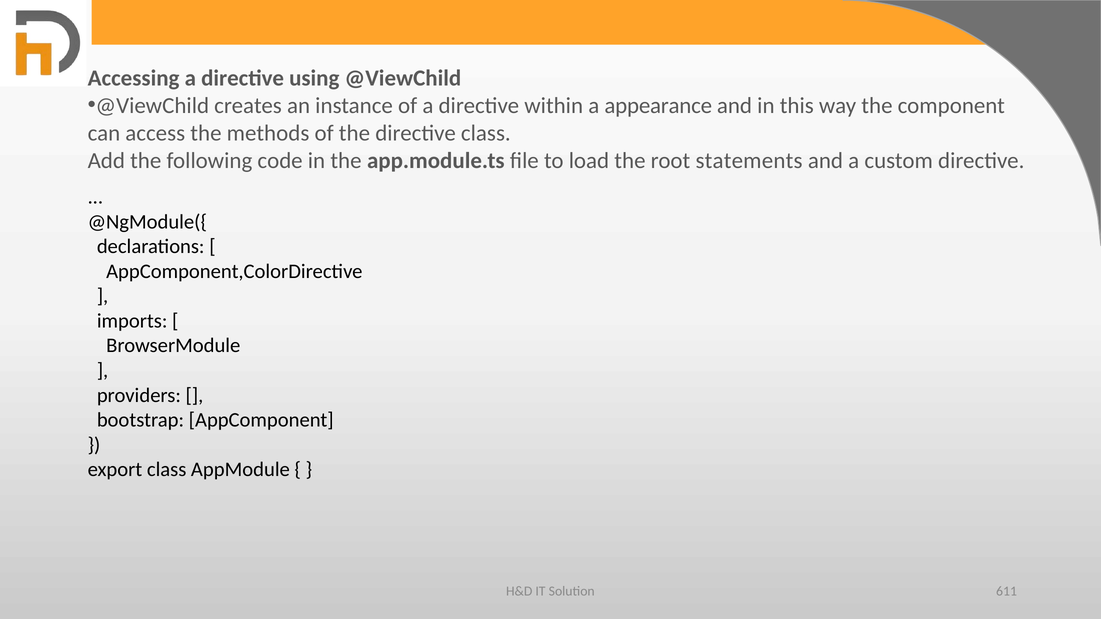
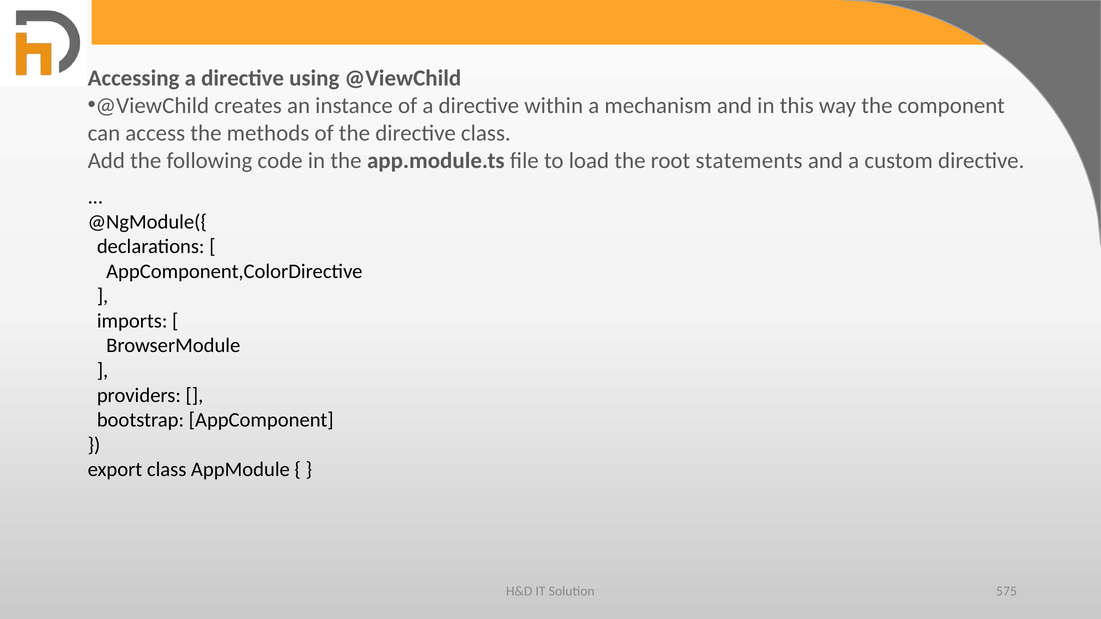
appearance: appearance -> mechanism
611: 611 -> 575
